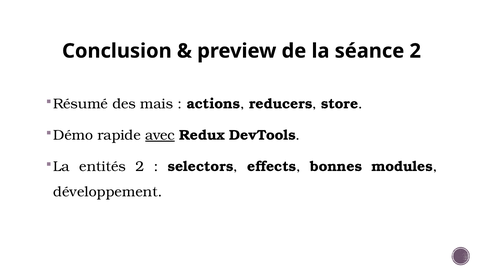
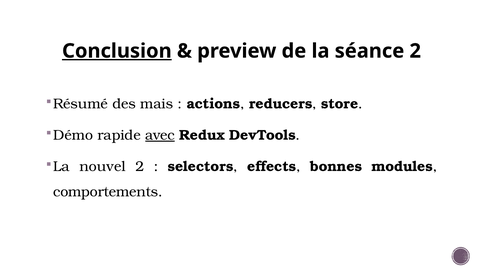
Conclusion underline: none -> present
entités: entités -> nouvel
développement: développement -> comportements
